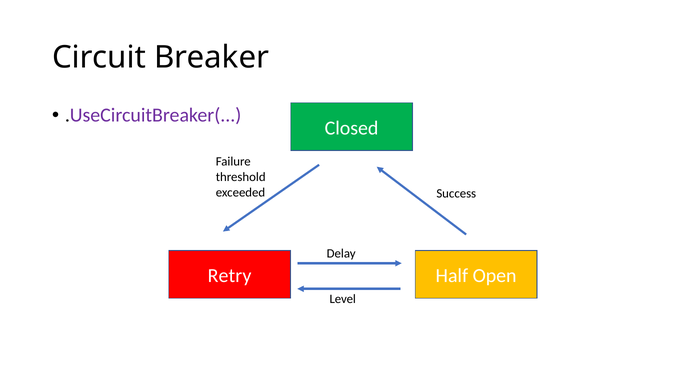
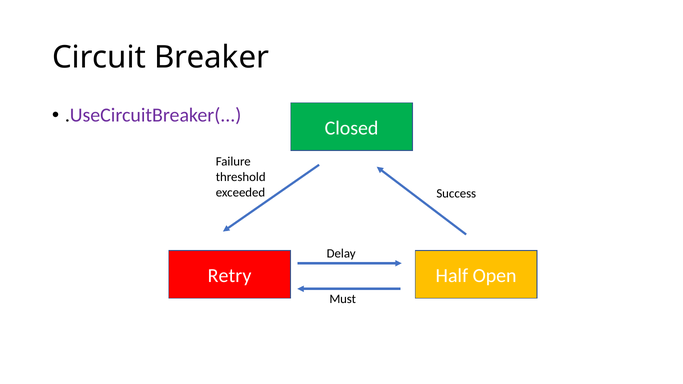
Level: Level -> Must
